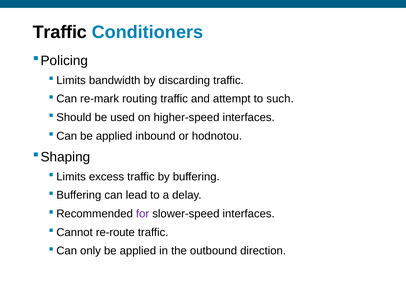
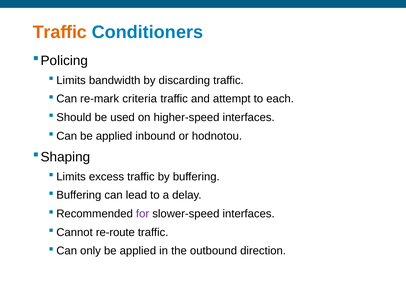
Traffic at (60, 32) colour: black -> orange
routing: routing -> criteria
such: such -> each
